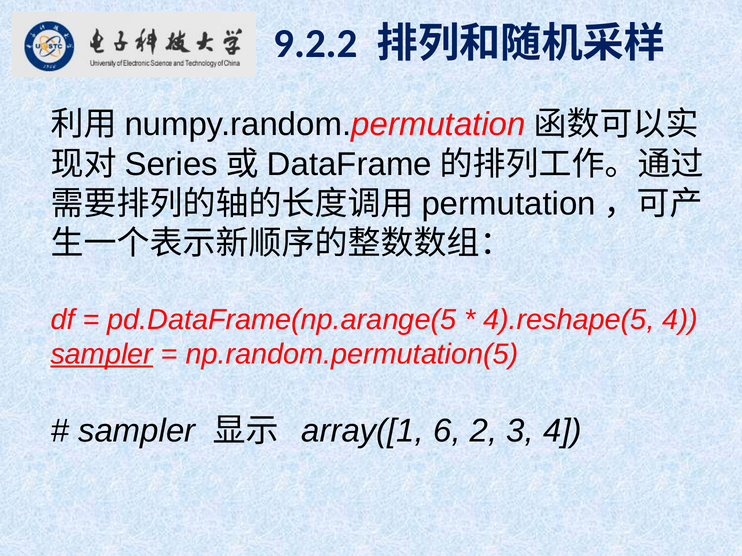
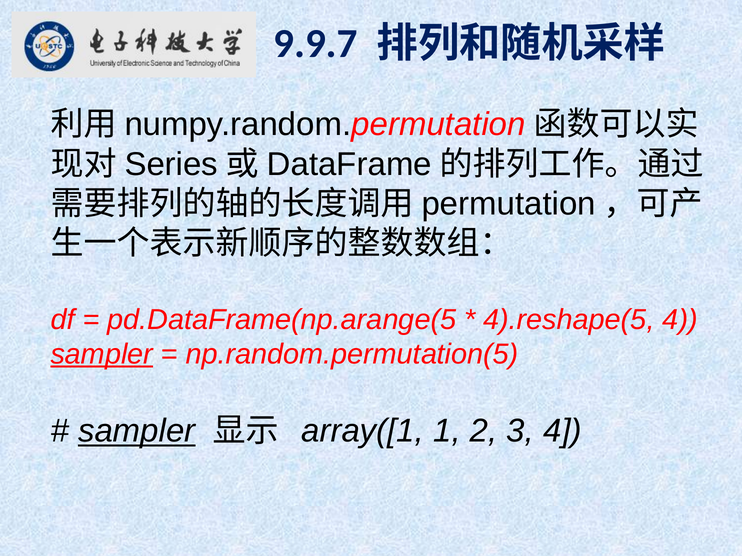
9.2.2: 9.2.2 -> 9.9.7
sampler at (137, 431) underline: none -> present
6: 6 -> 1
